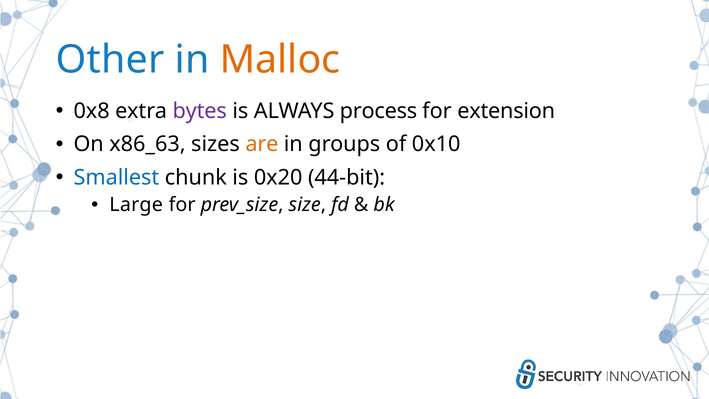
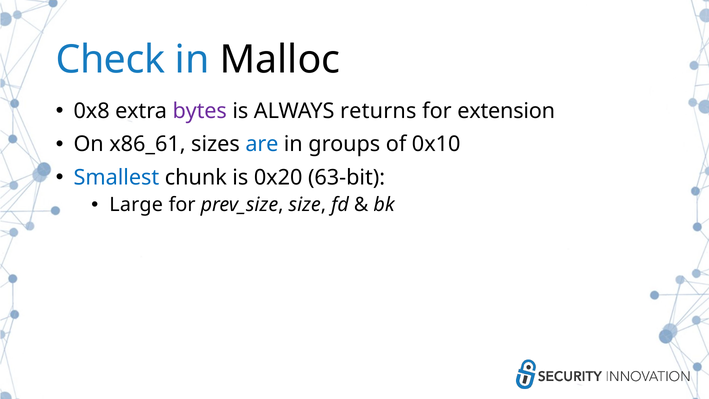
Other: Other -> Check
Malloc colour: orange -> black
process: process -> returns
x86_63: x86_63 -> x86_61
are colour: orange -> blue
44-bit: 44-bit -> 63-bit
